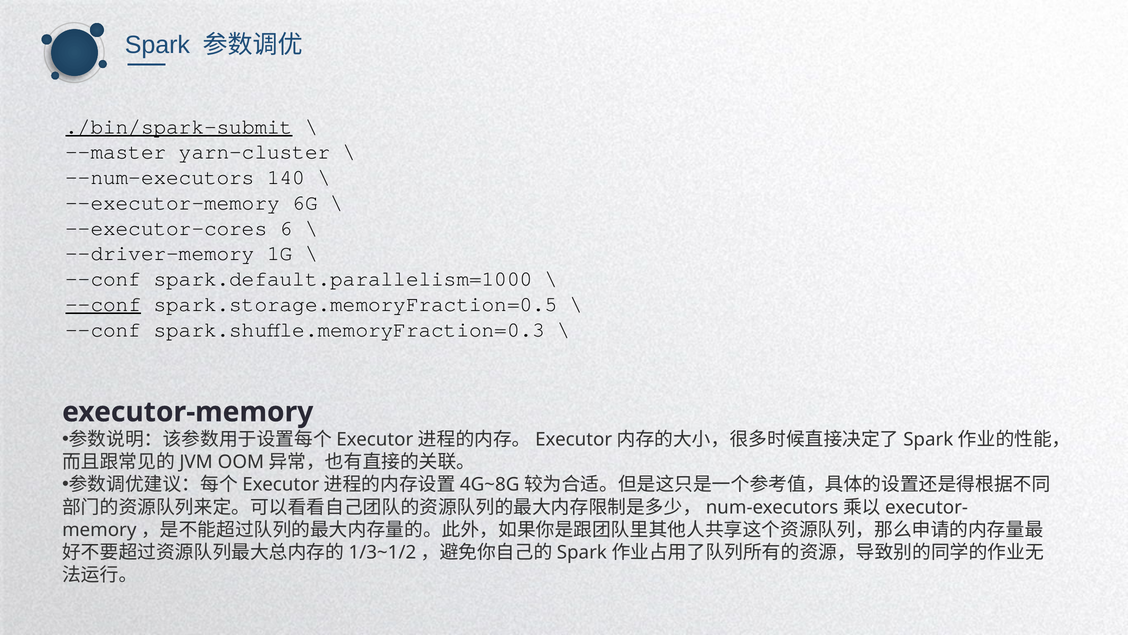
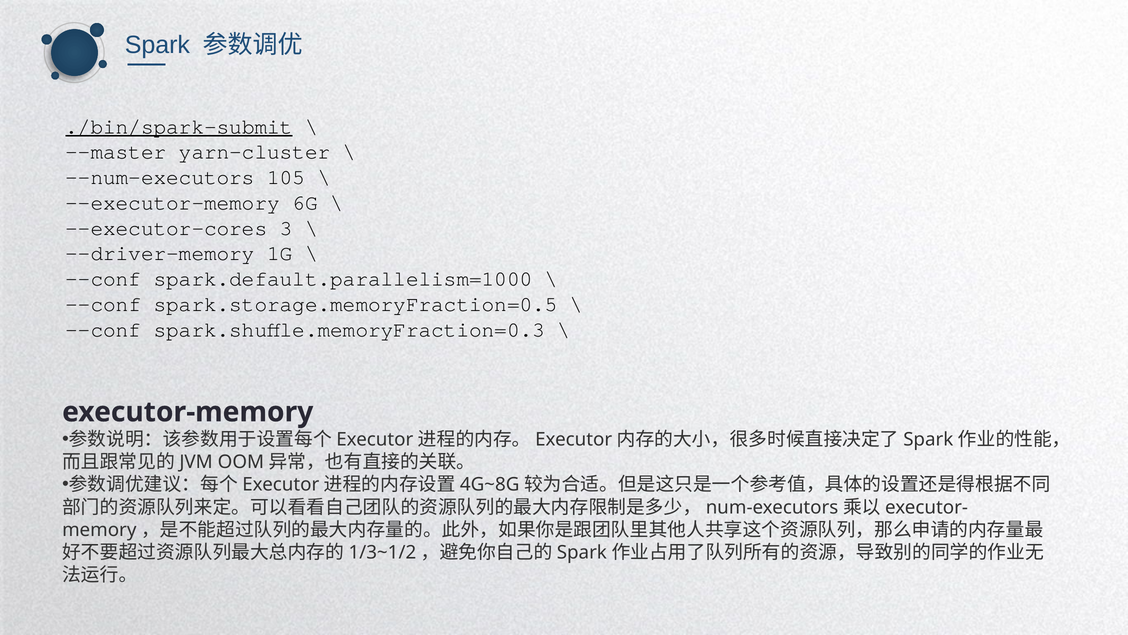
140: 140 -> 105
6: 6 -> 3
--conf at (103, 304) underline: present -> none
